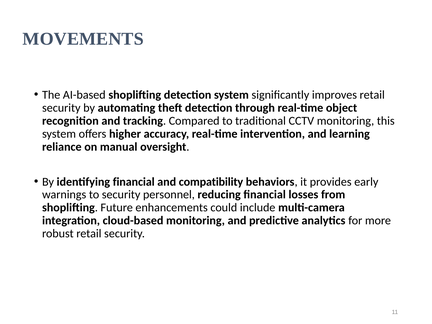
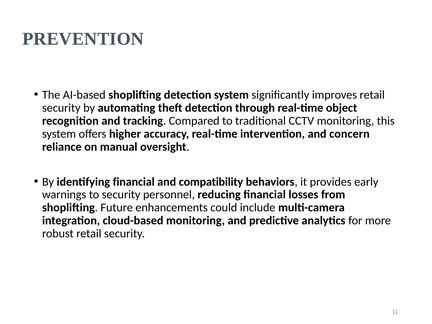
MOVEMENTS: MOVEMENTS -> PREVENTION
learning: learning -> concern
